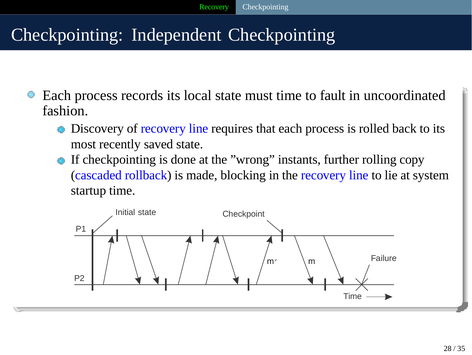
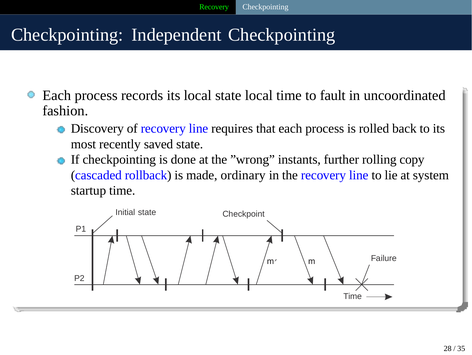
state must: must -> local
blocking: blocking -> ordinary
